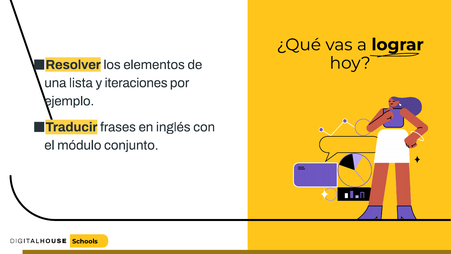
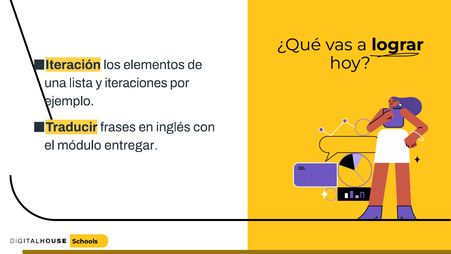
Resolver: Resolver -> Iteración
conjunto: conjunto -> entregar
